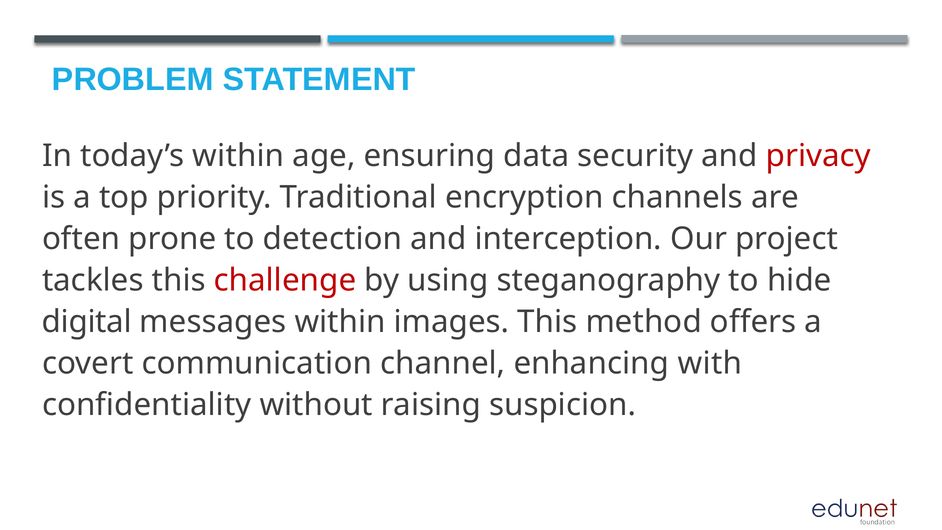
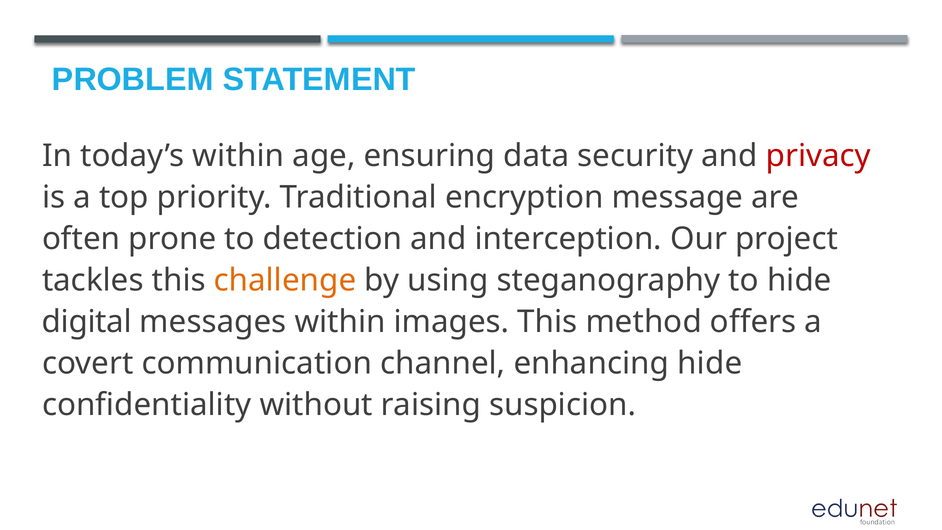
channels: channels -> message
challenge colour: red -> orange
enhancing with: with -> hide
